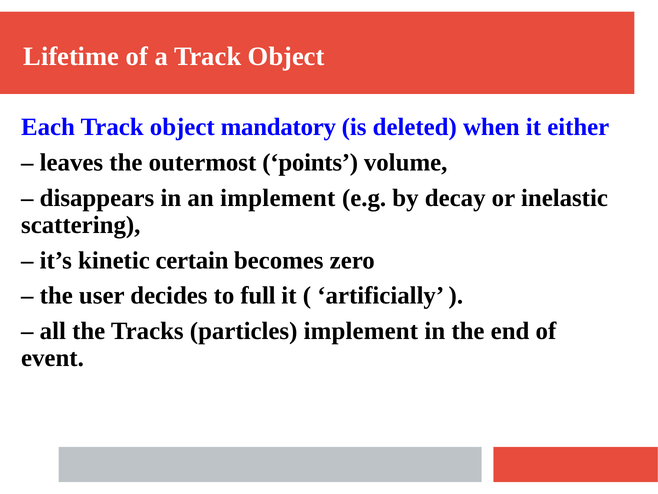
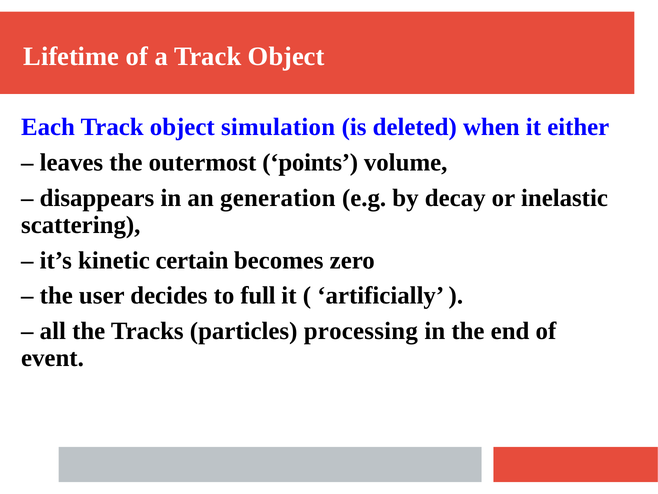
mandatory: mandatory -> simulation
an implement: implement -> generation
particles implement: implement -> processing
